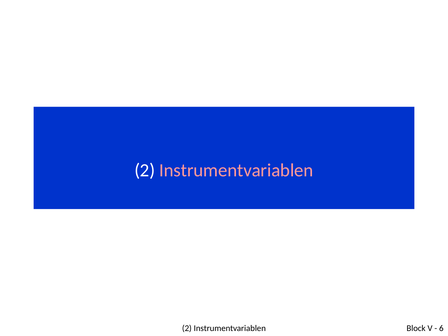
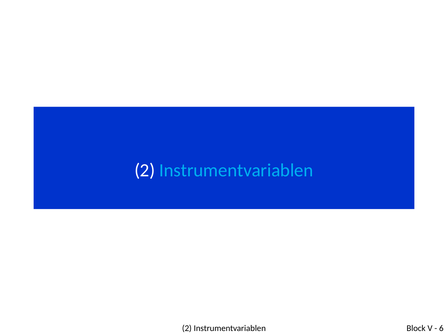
Instrumentvariablen at (236, 170) colour: pink -> light blue
